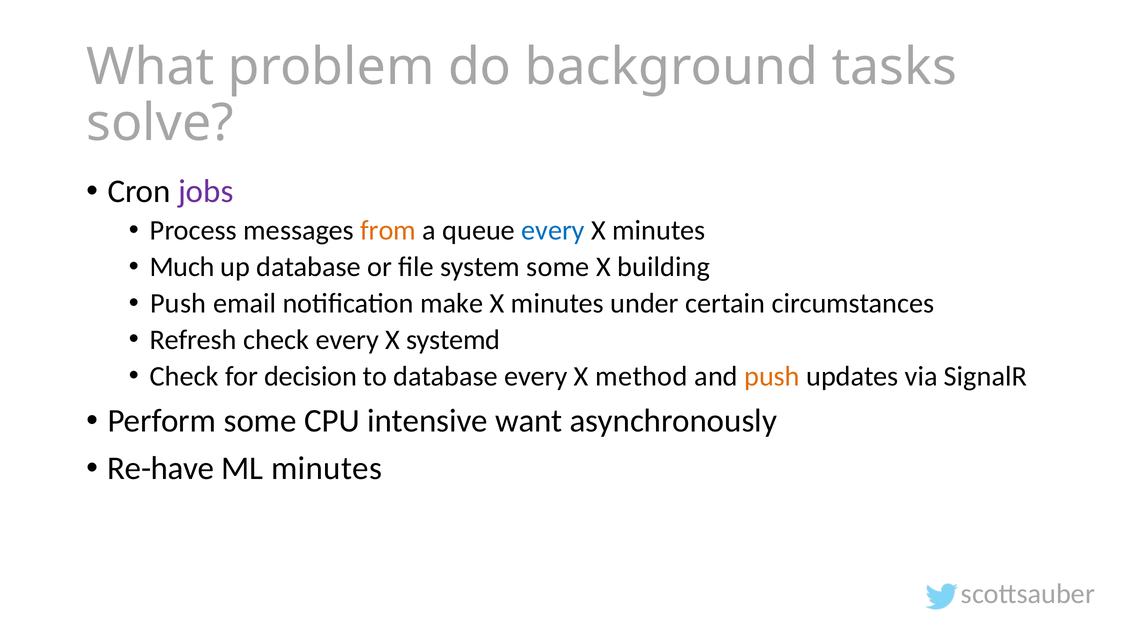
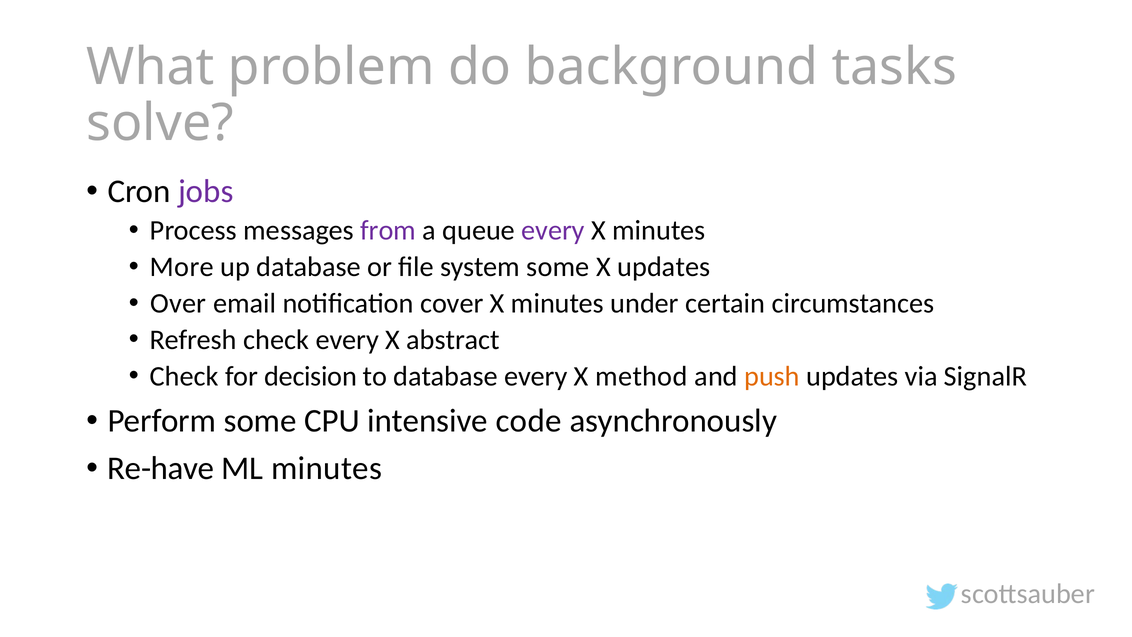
from colour: orange -> purple
every at (553, 230) colour: blue -> purple
Much: Much -> More
X building: building -> updates
Push at (178, 303): Push -> Over
make: make -> cover
systemd: systemd -> abstract
want: want -> code
